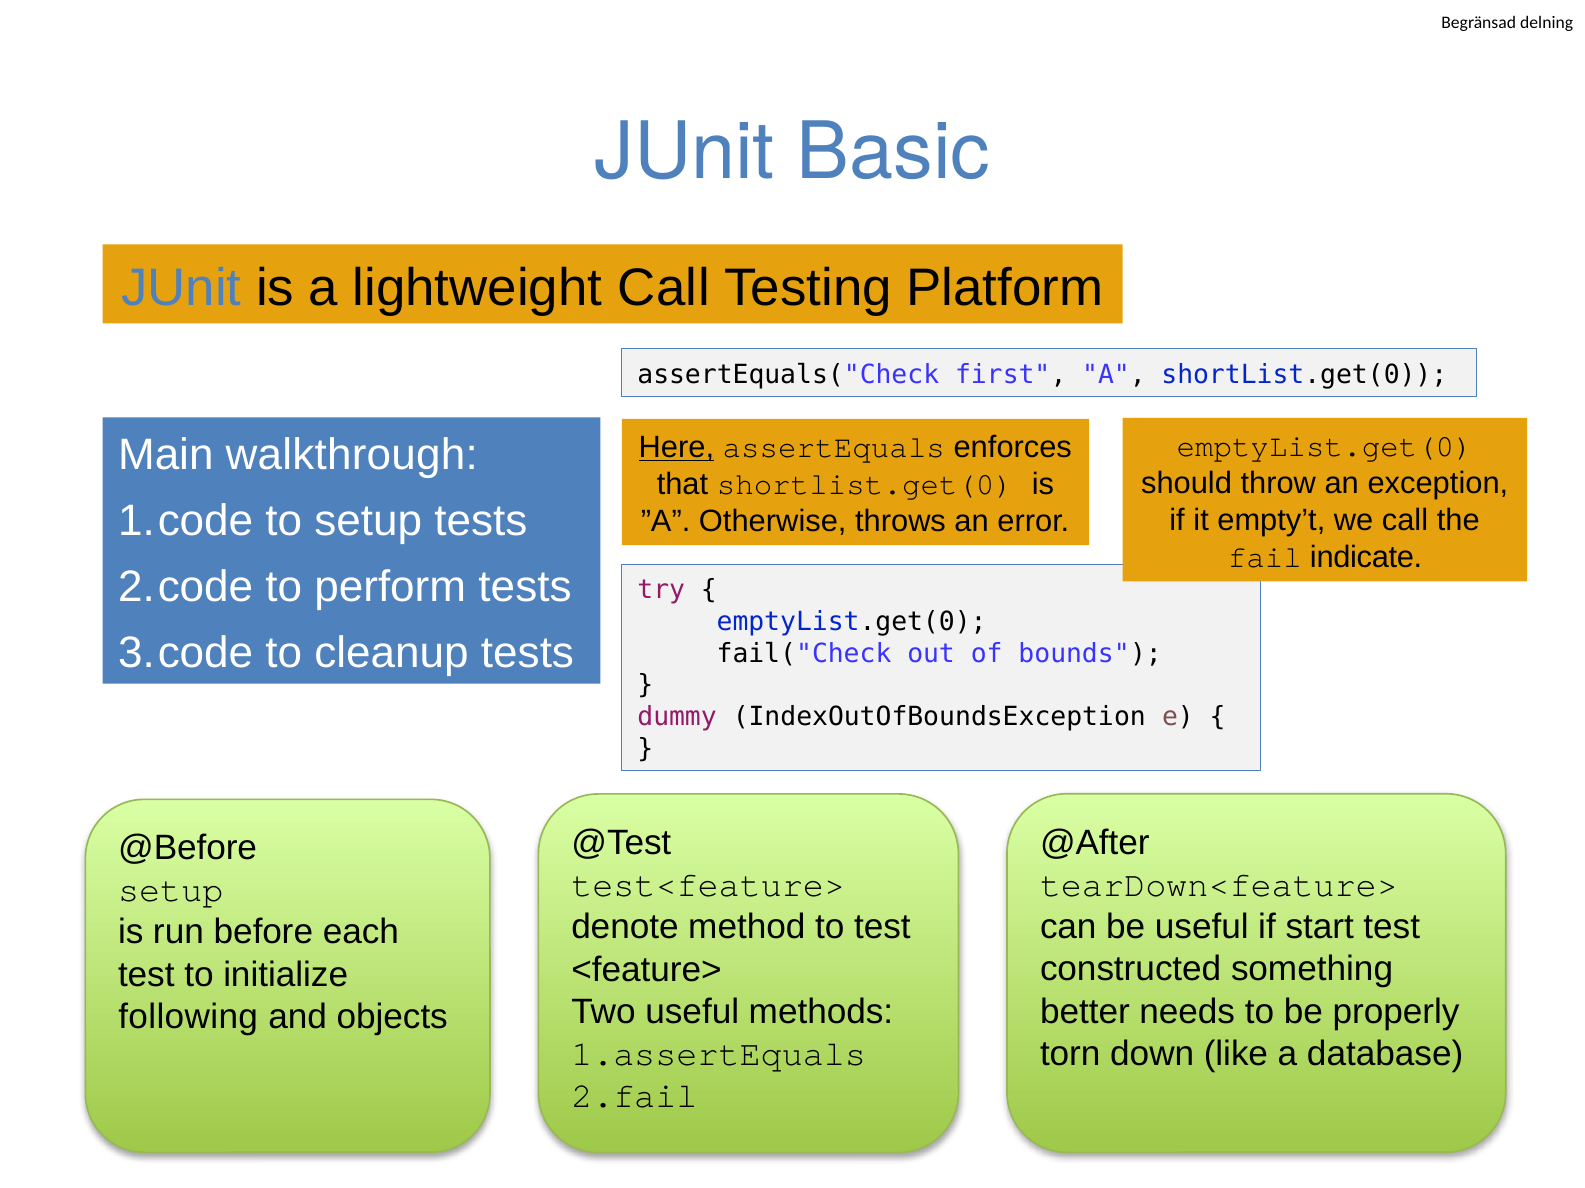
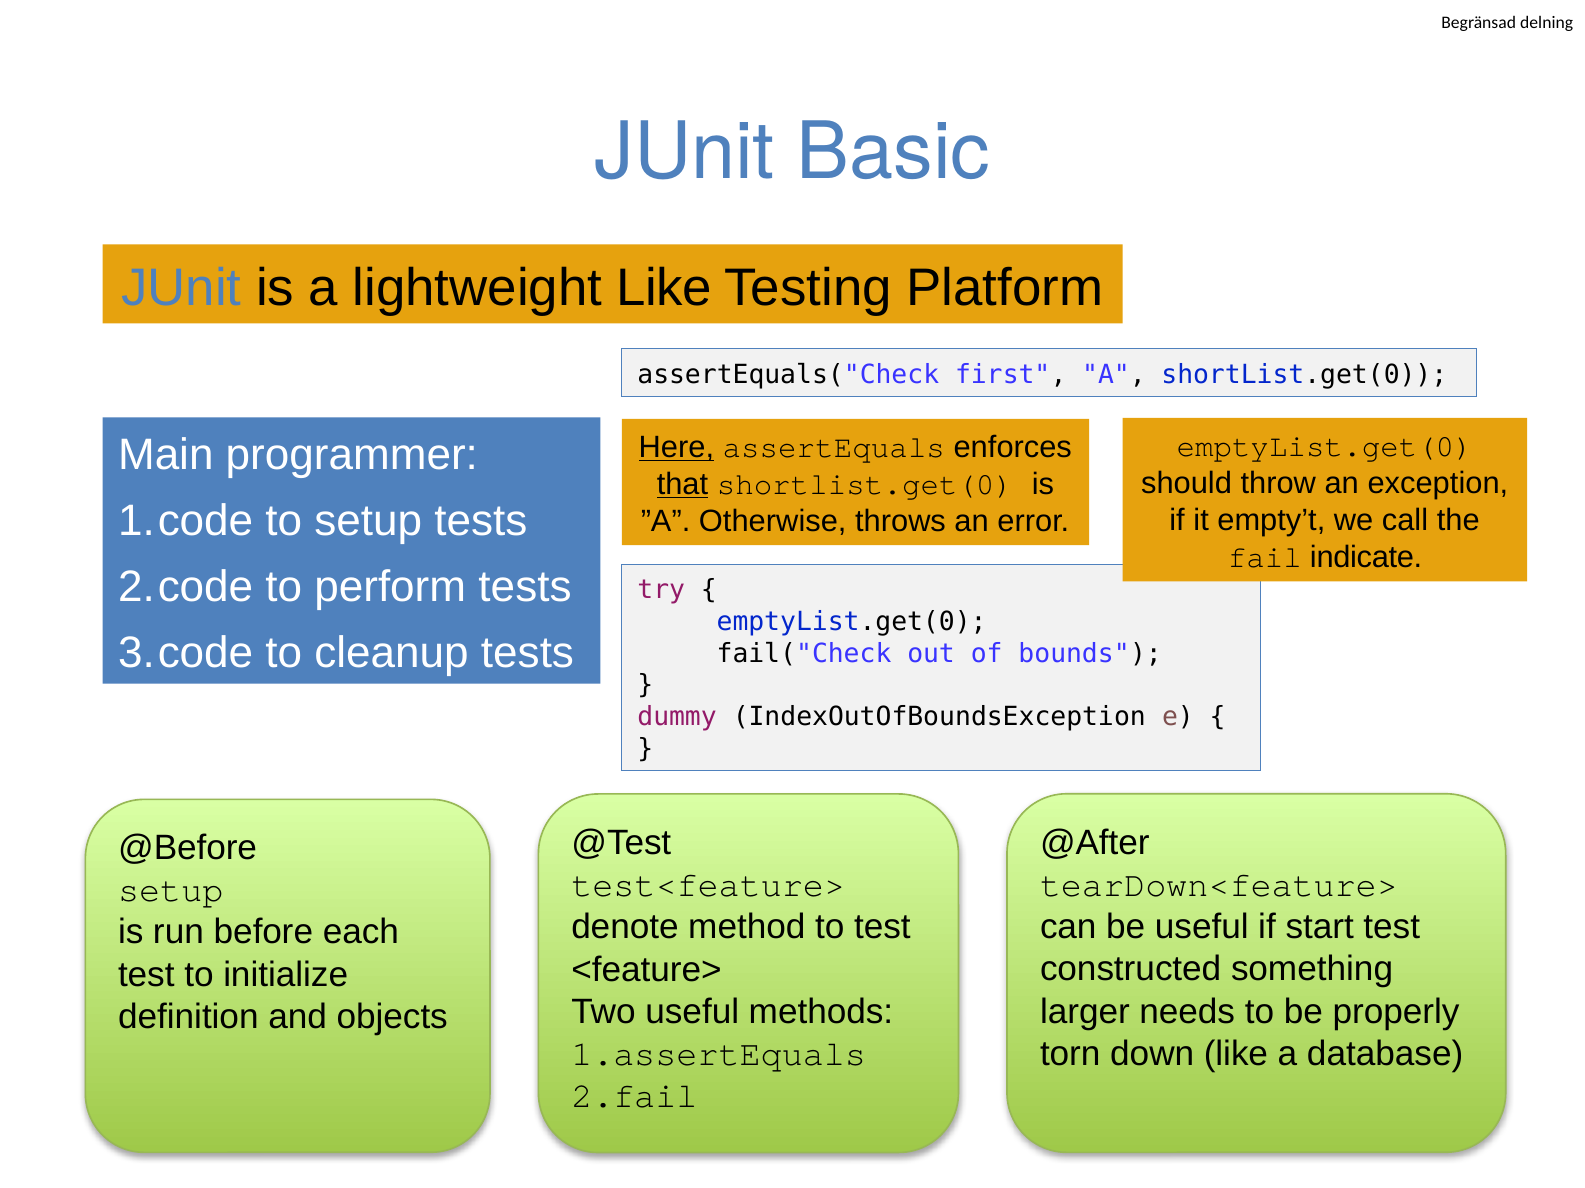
lightweight Call: Call -> Like
walkthrough: walkthrough -> programmer
that underline: none -> present
better: better -> larger
following: following -> definition
